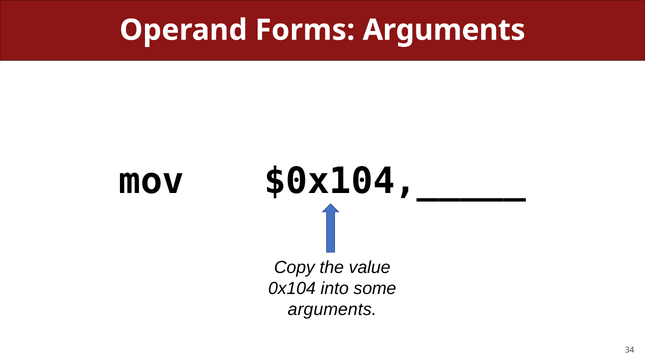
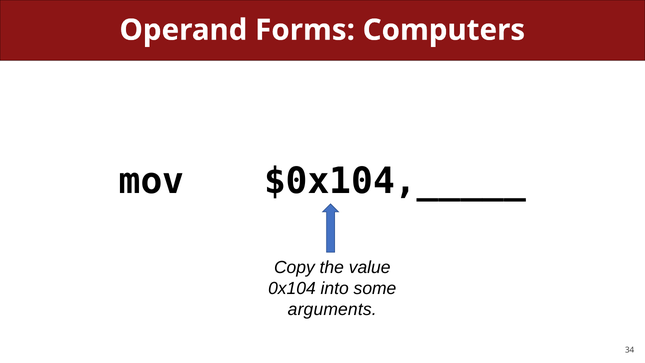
Forms Arguments: Arguments -> Computers
